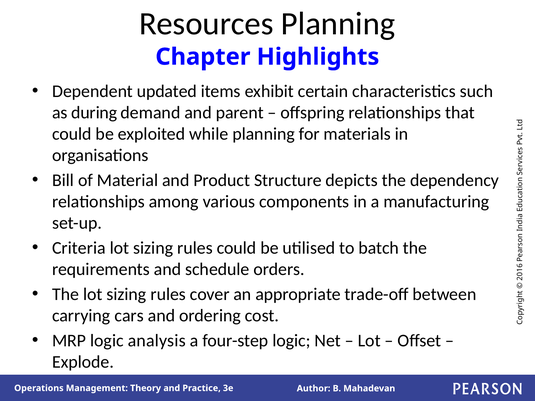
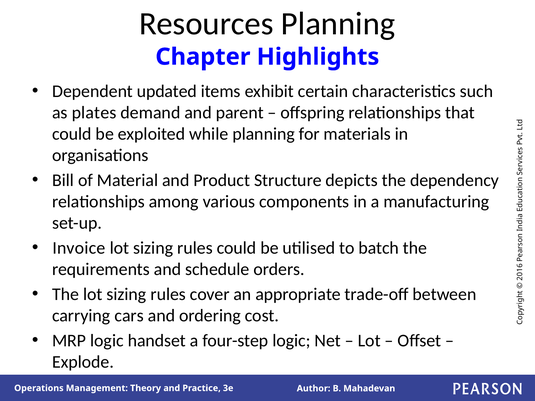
during: during -> plates
Criteria: Criteria -> Invoice
analysis: analysis -> handset
